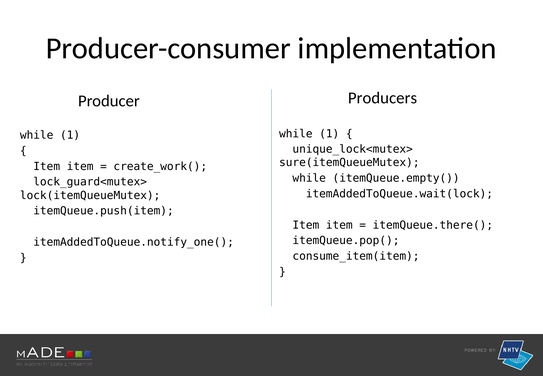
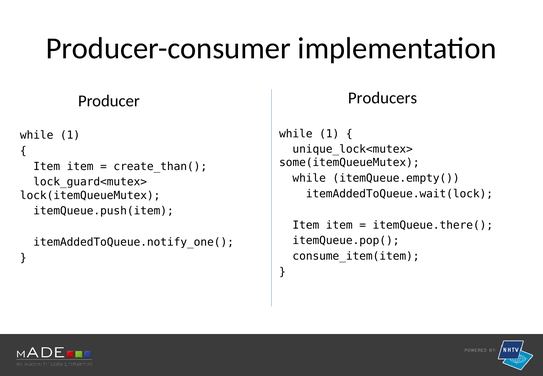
sure(itemQueueMutex: sure(itemQueueMutex -> some(itemQueueMutex
create_work(: create_work( -> create_than(
